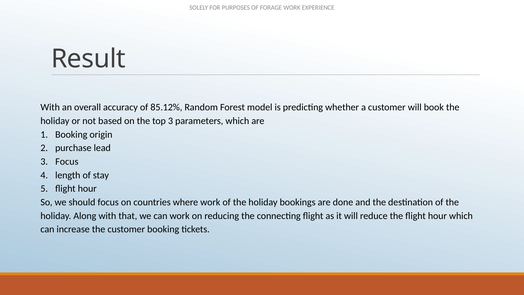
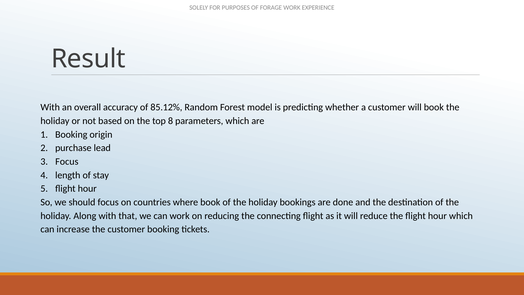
top 3: 3 -> 8
where work: work -> book
